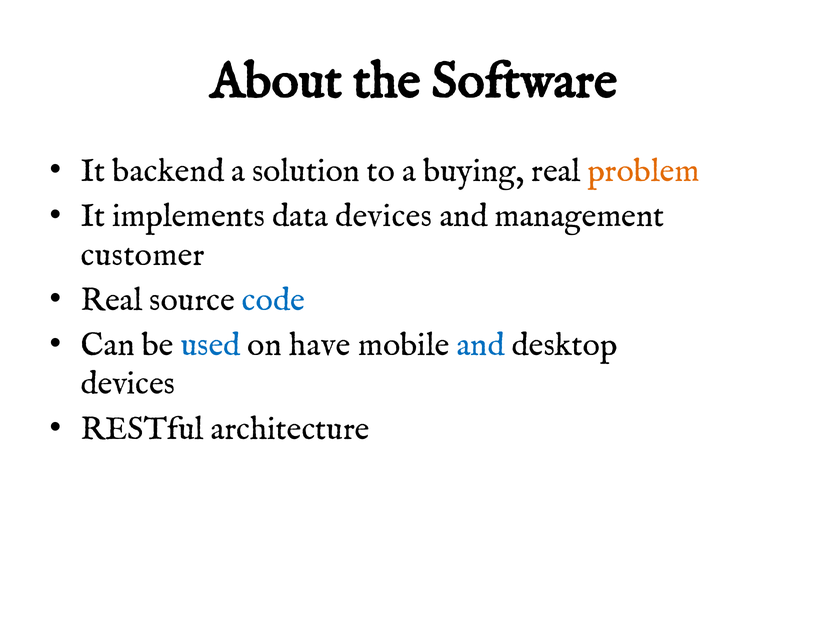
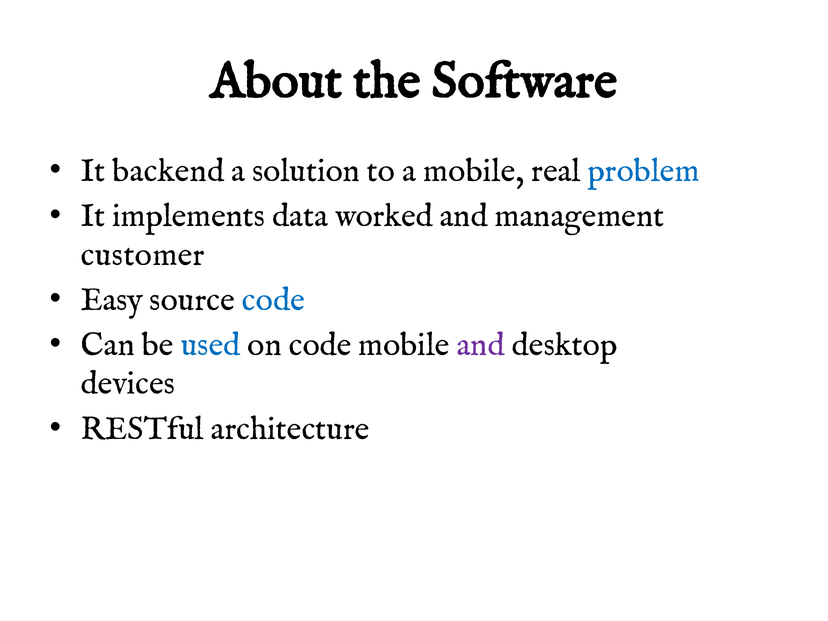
a buying: buying -> mobile
problem colour: orange -> blue
data devices: devices -> worked
Real at (112, 300): Real -> Easy
on have: have -> code
and at (481, 345) colour: blue -> purple
